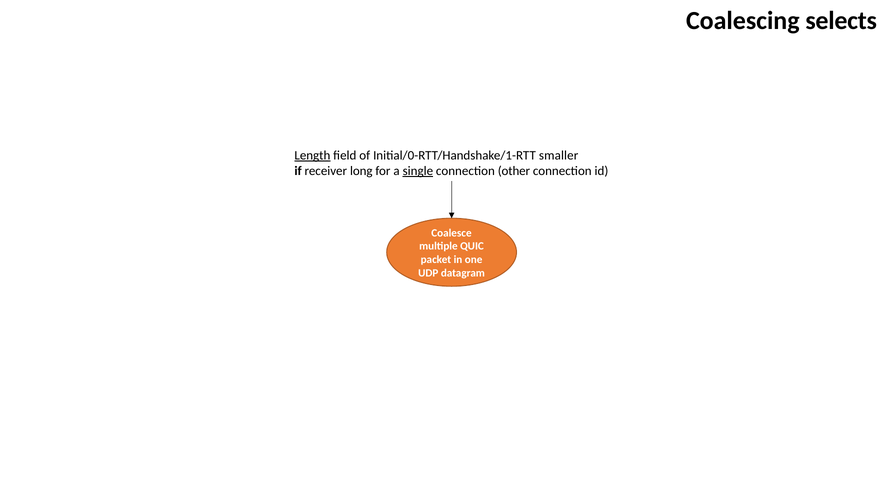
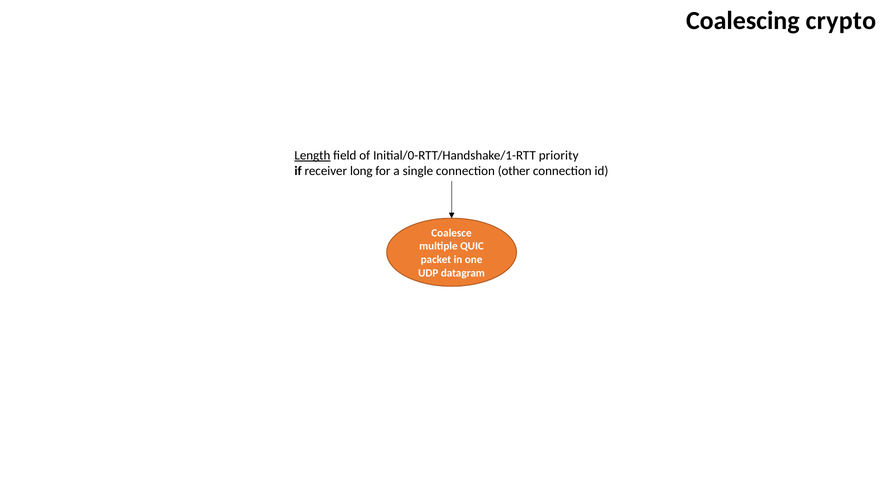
selects: selects -> crypto
smaller: smaller -> priority
single underline: present -> none
